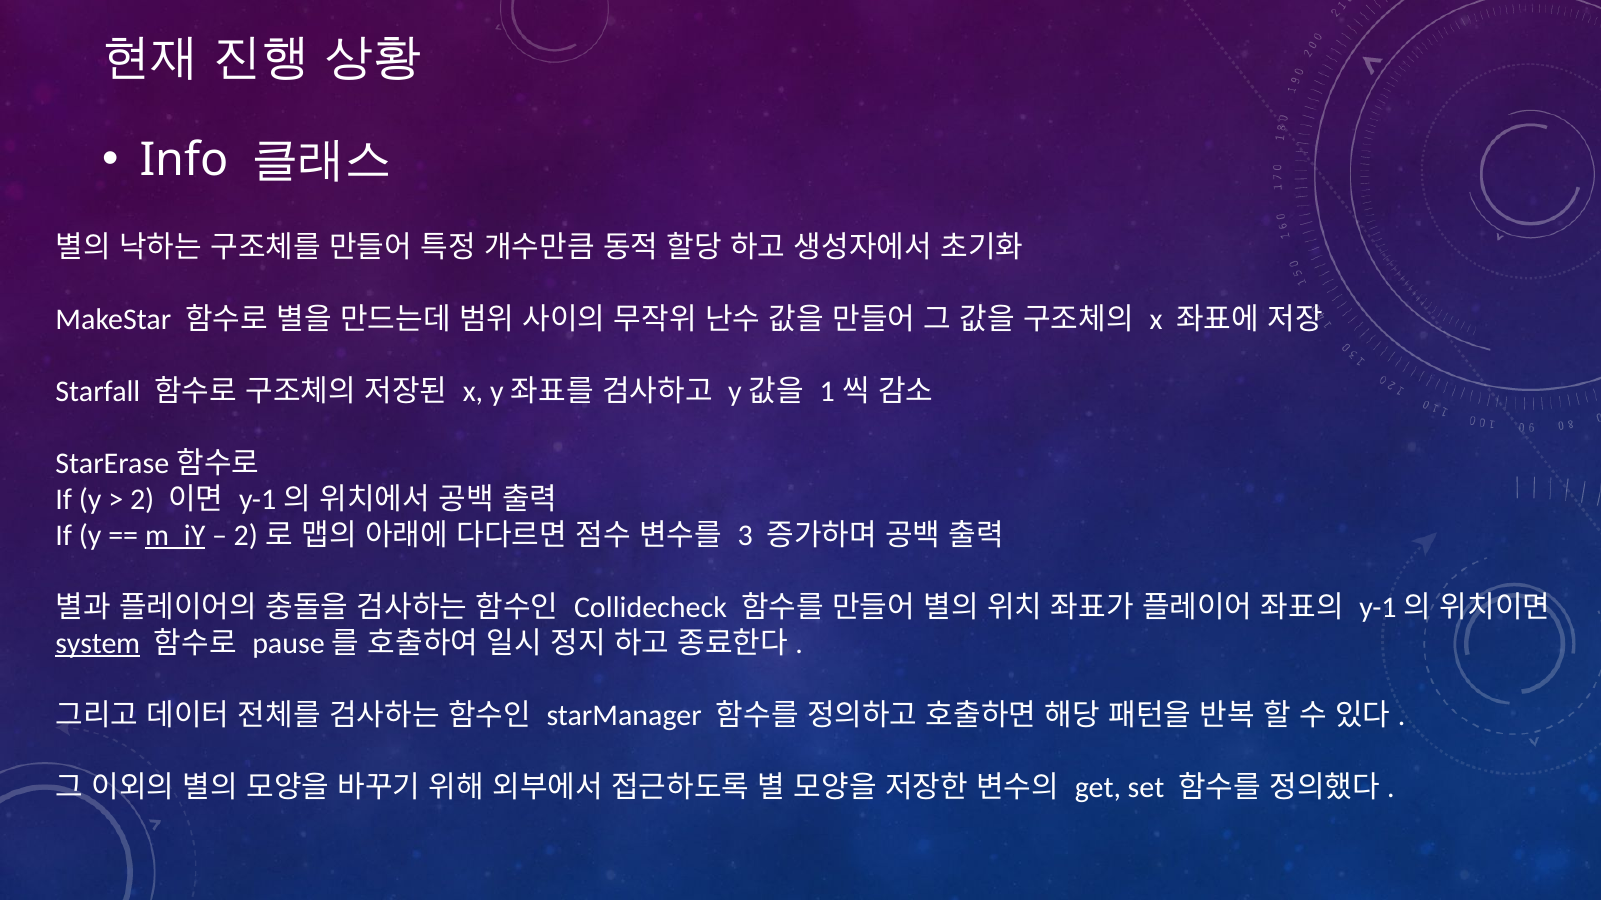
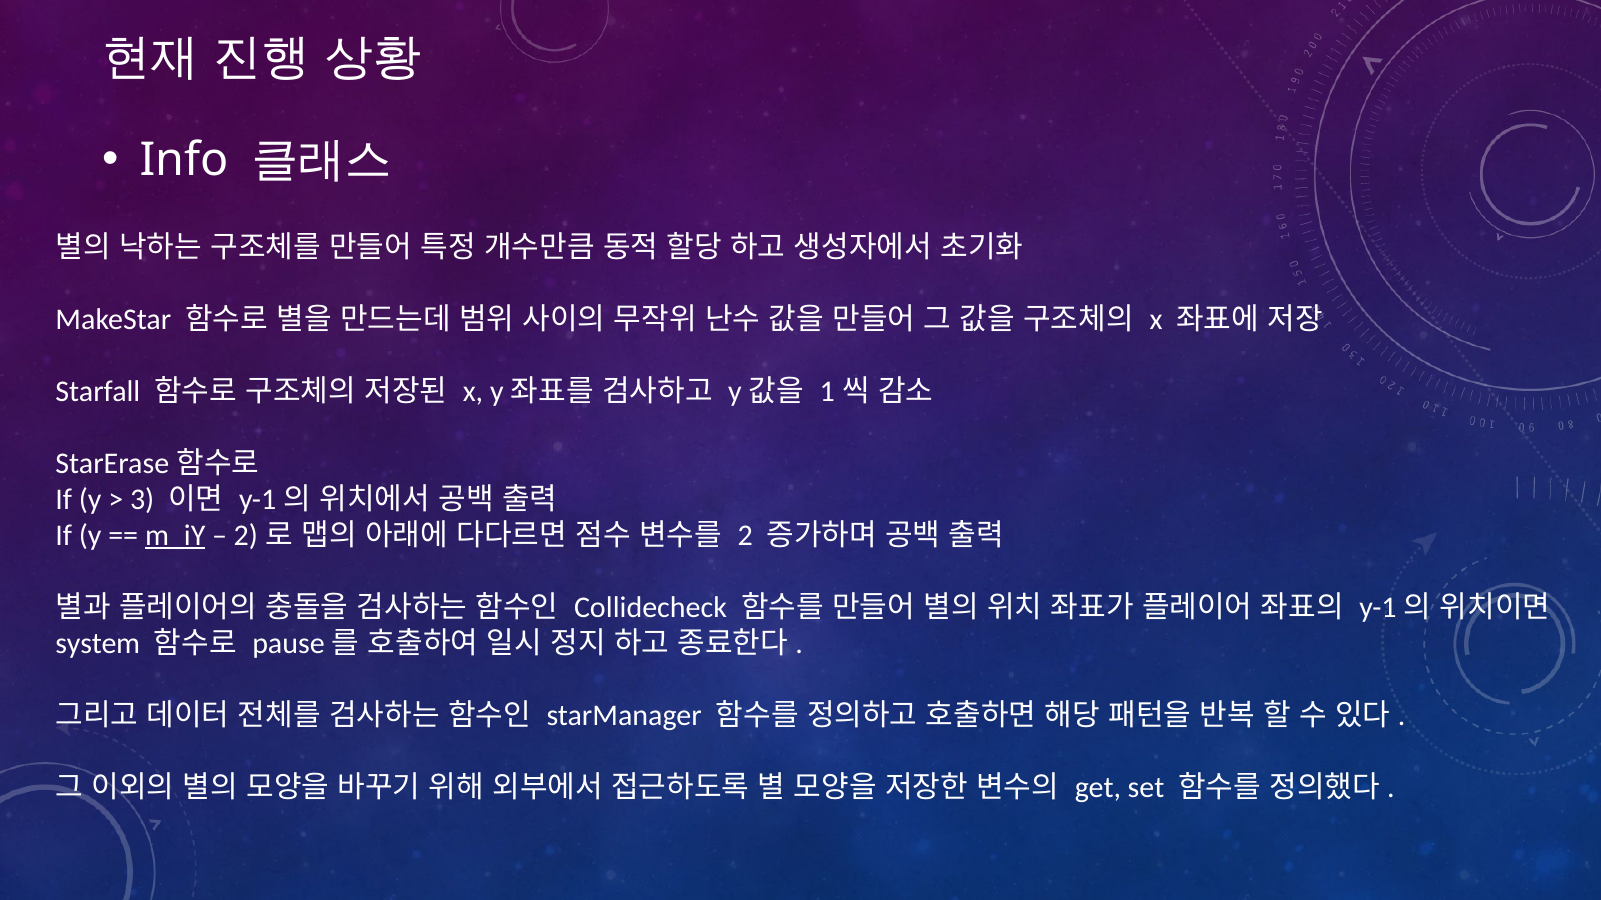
2 at (142, 500): 2 -> 3
3 at (745, 536): 3 -> 2
system underline: present -> none
